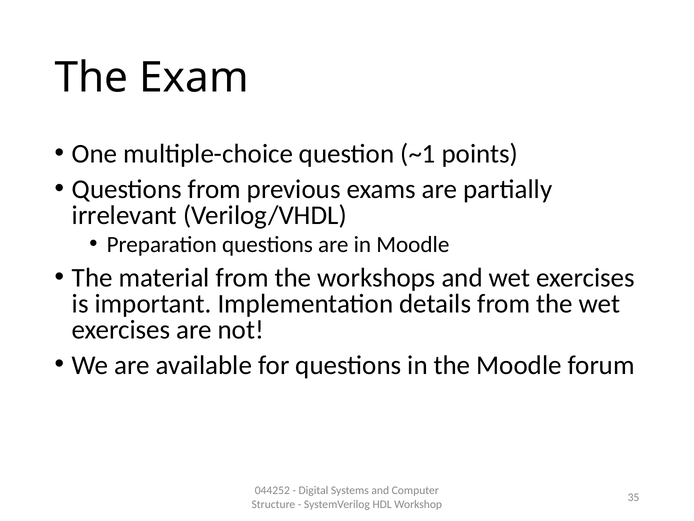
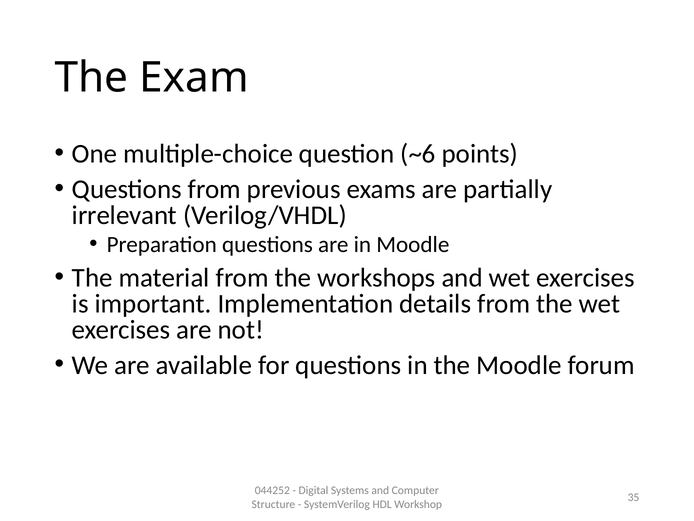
~1: ~1 -> ~6
